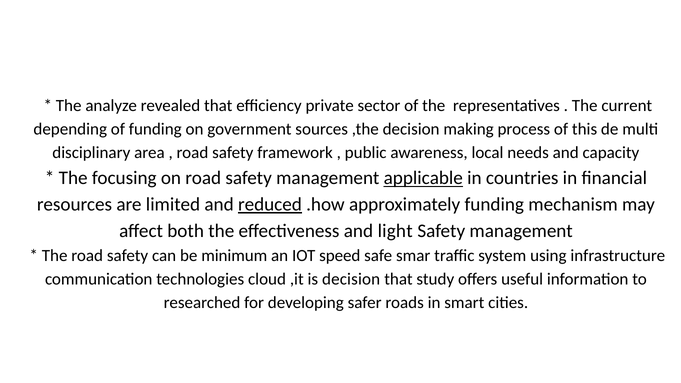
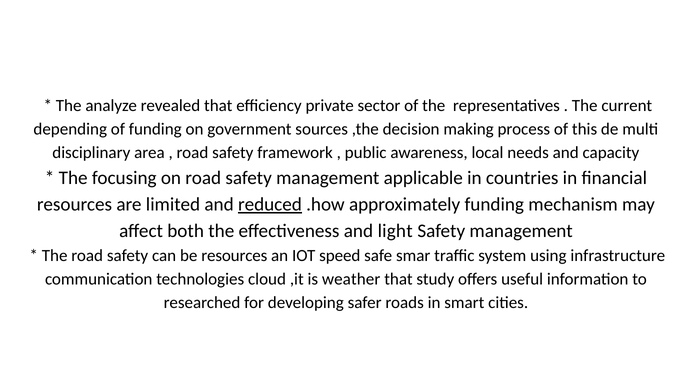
applicable underline: present -> none
be minimum: minimum -> resources
is decision: decision -> weather
